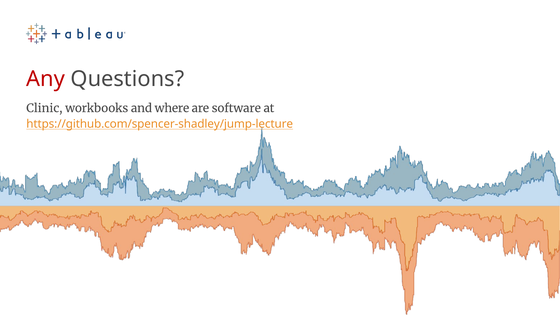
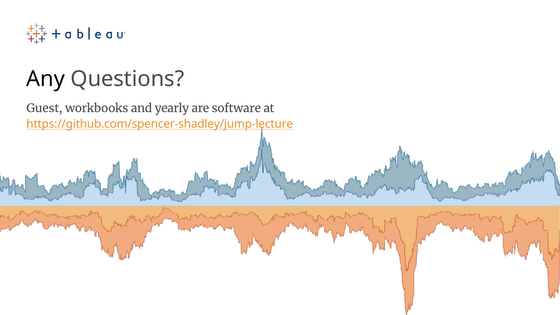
Any colour: red -> black
Clinic: Clinic -> Guest
where: where -> yearly
